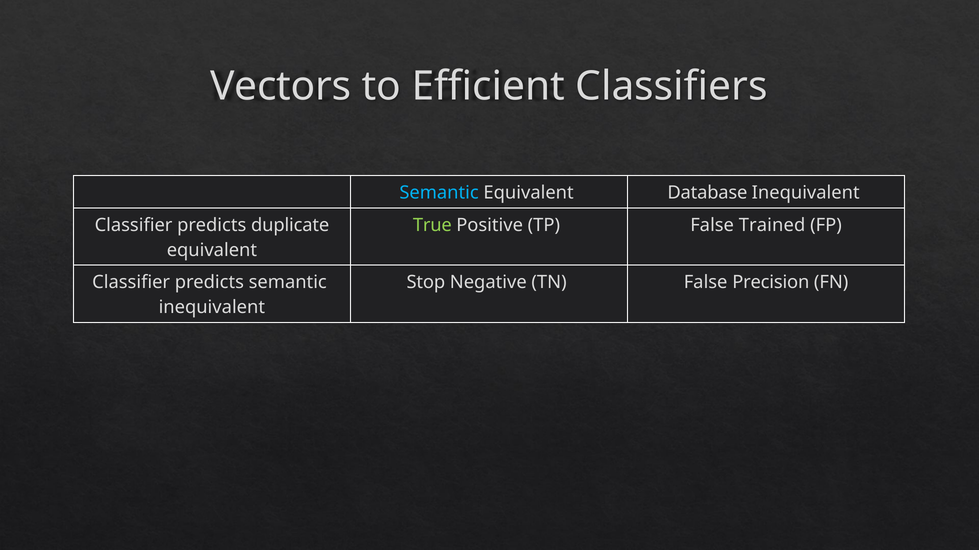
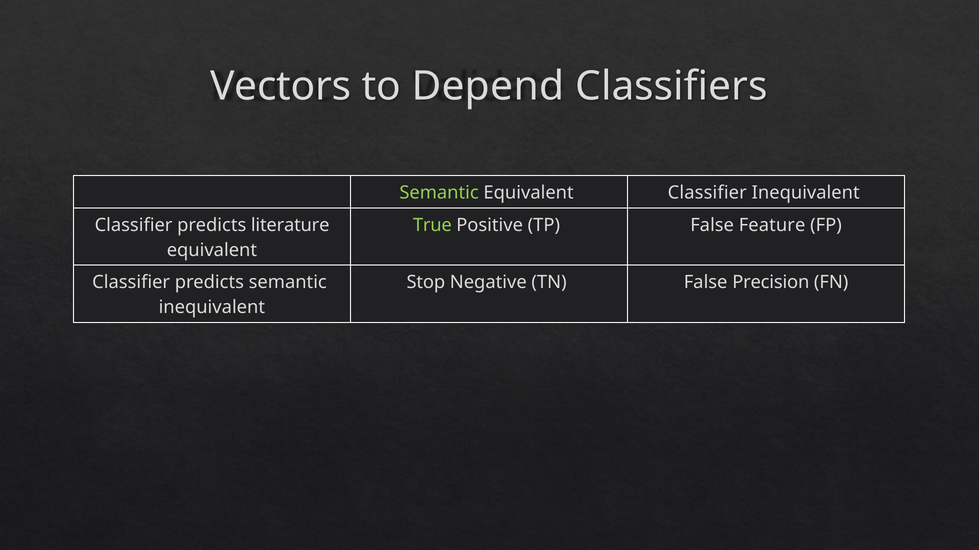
Efficient: Efficient -> Depend
Semantic at (439, 193) colour: light blue -> light green
Equivalent Database: Database -> Classifier
duplicate: duplicate -> literature
Trained: Trained -> Feature
